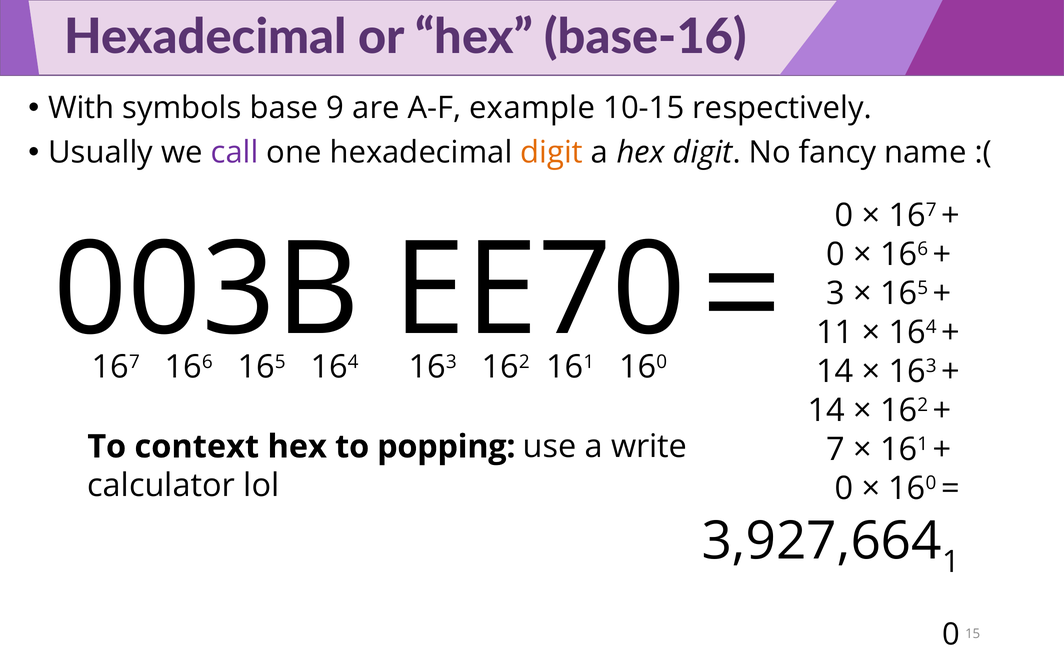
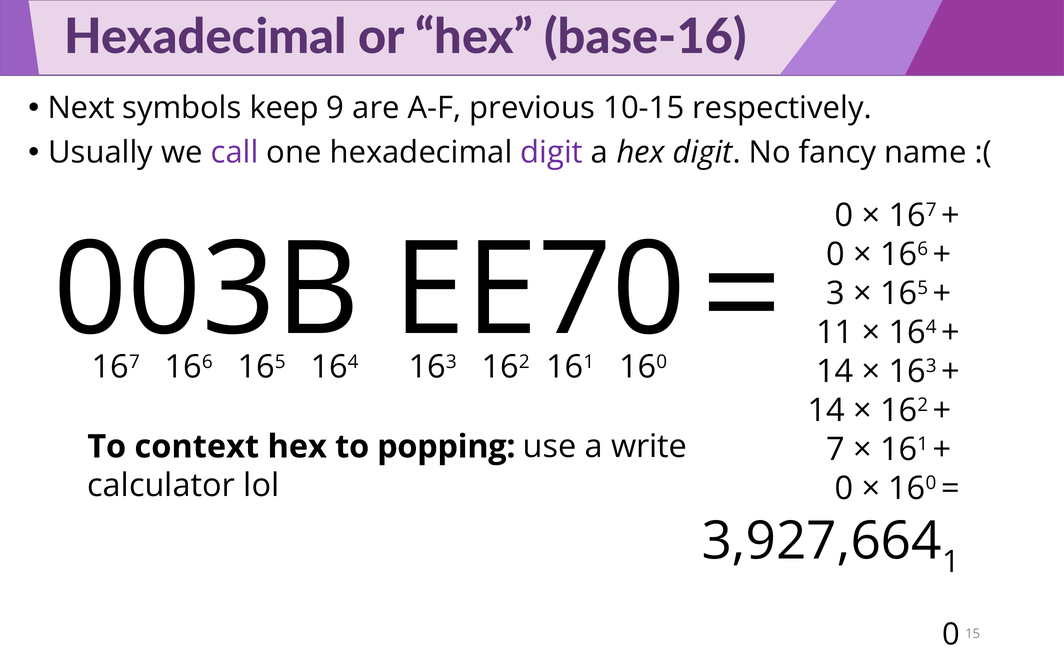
With: With -> Next
base: base -> keep
example: example -> previous
digit at (552, 153) colour: orange -> purple
